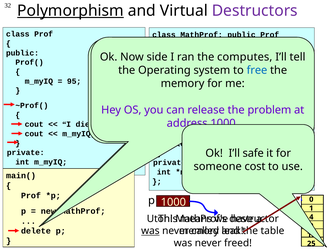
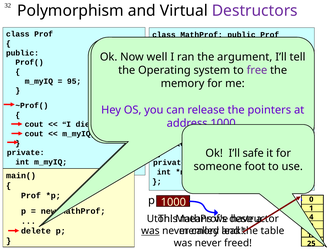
Polymorphism underline: present -> none
side: side -> well
computes: computes -> argument
free colour: blue -> purple
problem: problem -> pointers
cost: cost -> foot
